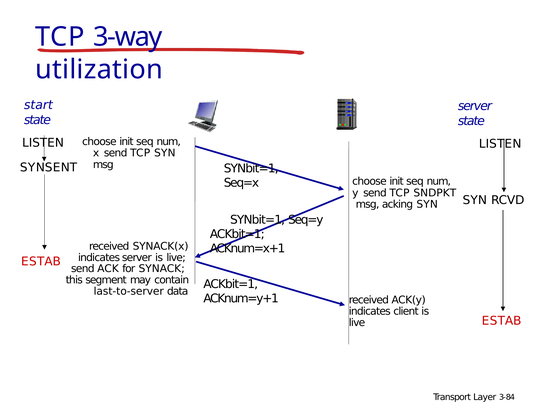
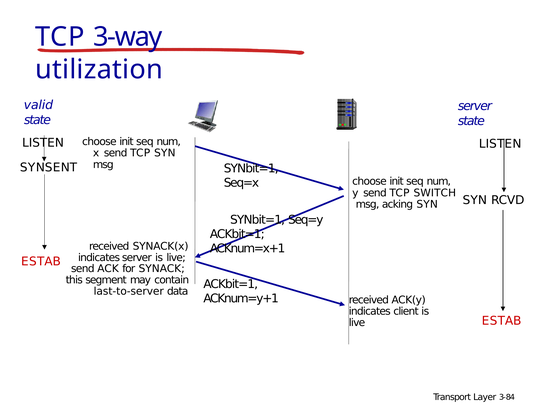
start: start -> valid
SNDPKT: SNDPKT -> SWITCH
